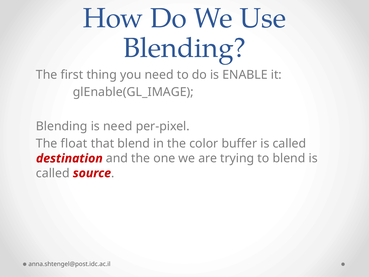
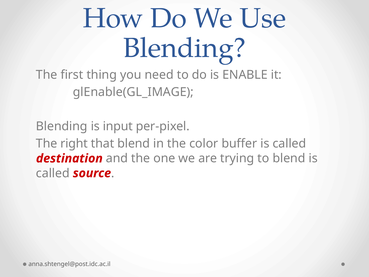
is need: need -> input
float: float -> right
